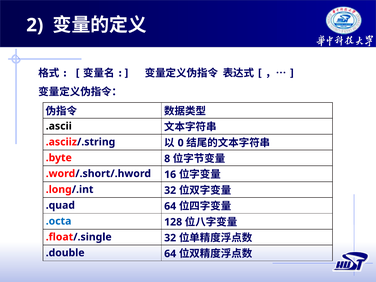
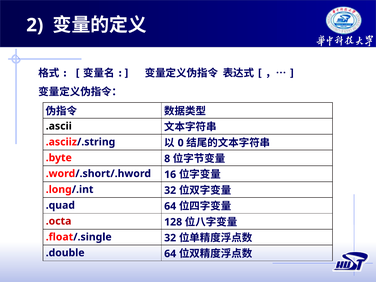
.octa colour: blue -> red
